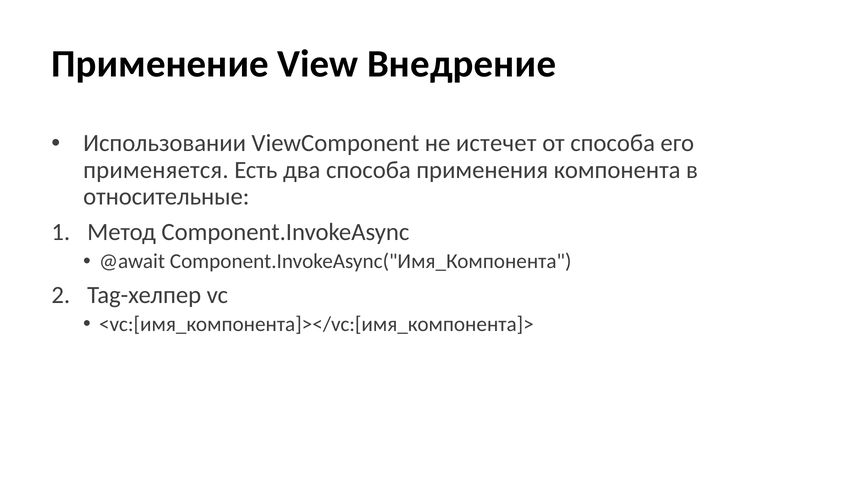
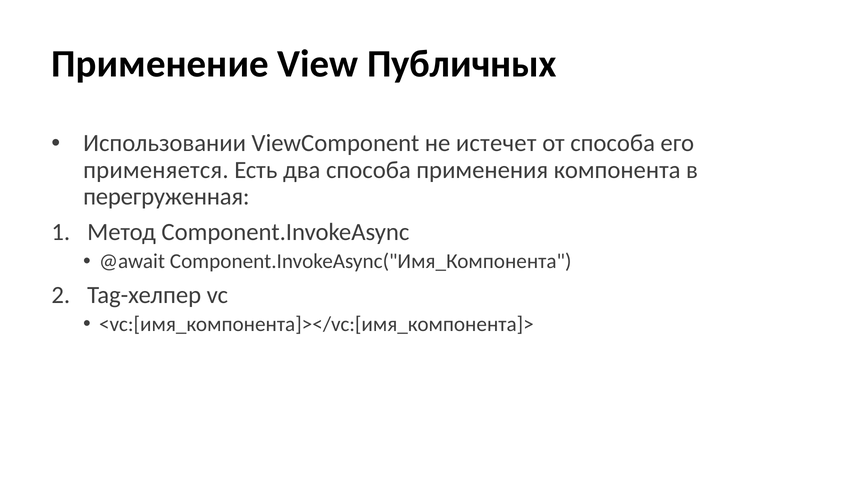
Внедрение: Внедрение -> Публичных
относительные: относительные -> перегруженная
